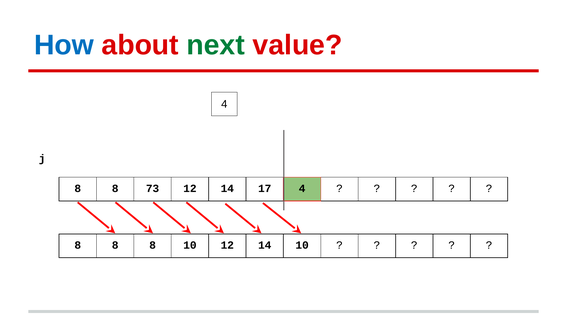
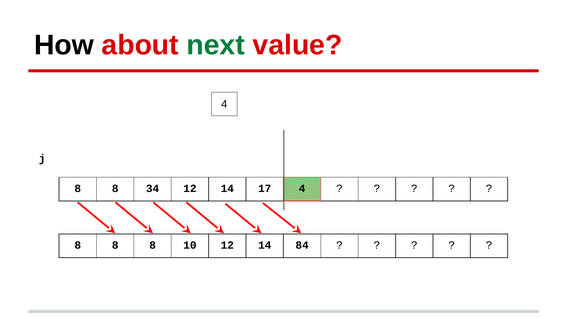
How colour: blue -> black
73: 73 -> 34
14 10: 10 -> 84
